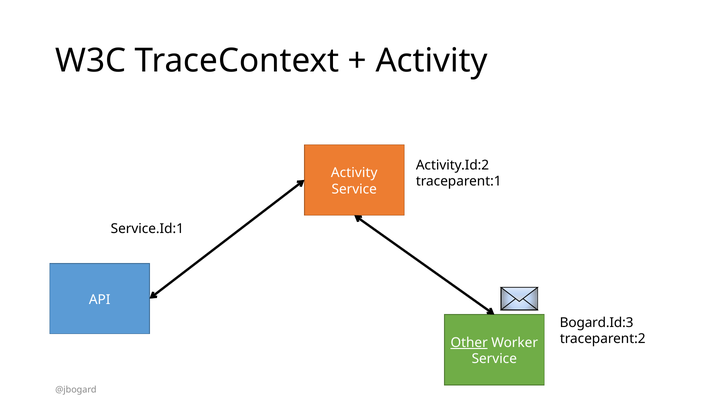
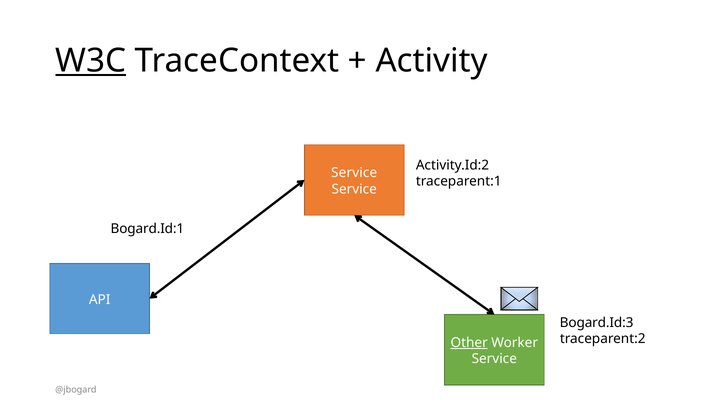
W3C underline: none -> present
Activity at (354, 173): Activity -> Service
Service.Id:1: Service.Id:1 -> Bogard.Id:1
